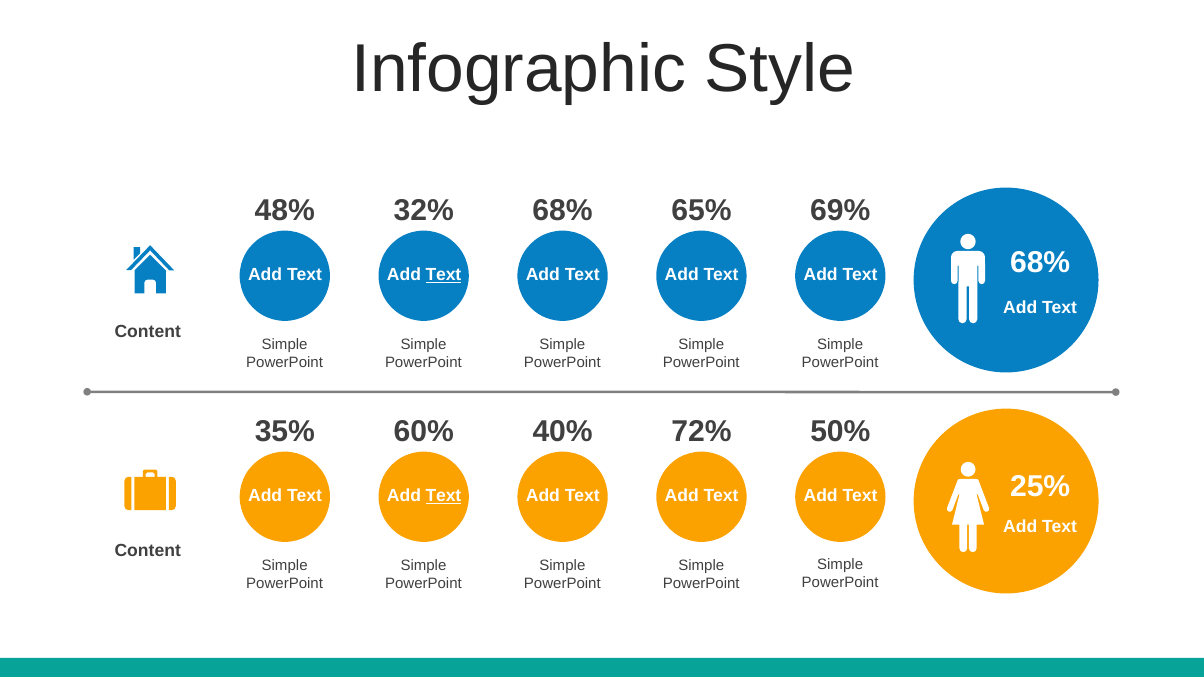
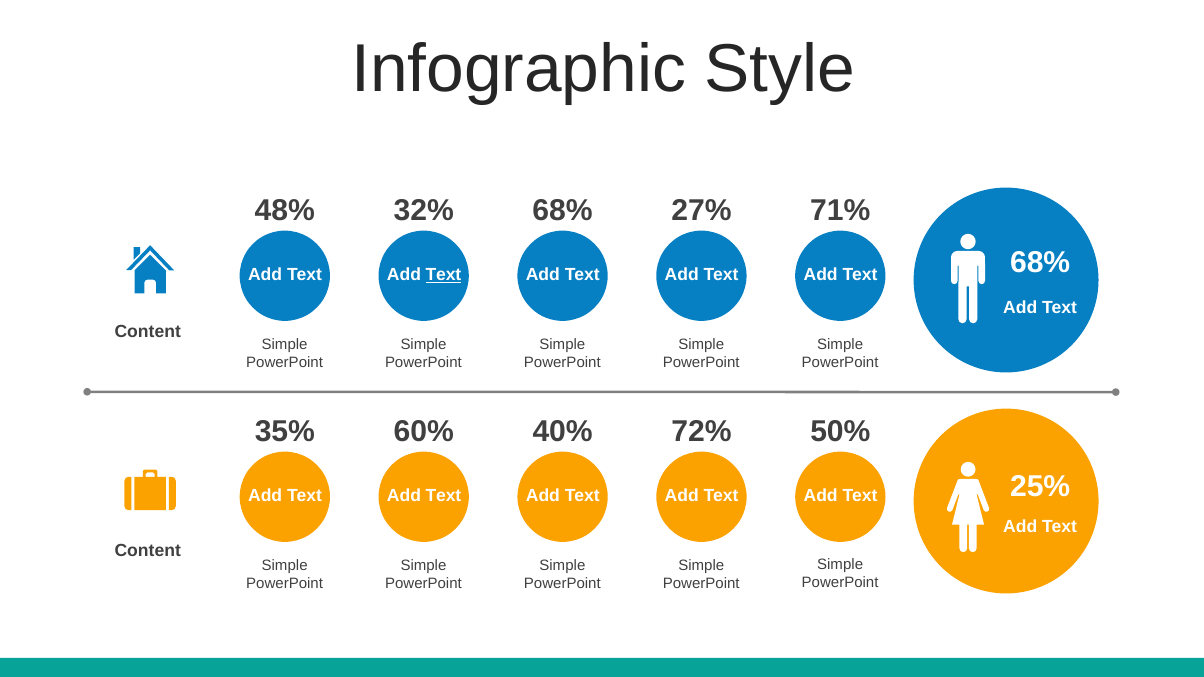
65%: 65% -> 27%
69%: 69% -> 71%
Text at (443, 496) underline: present -> none
